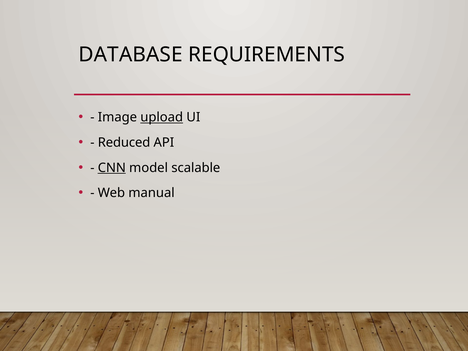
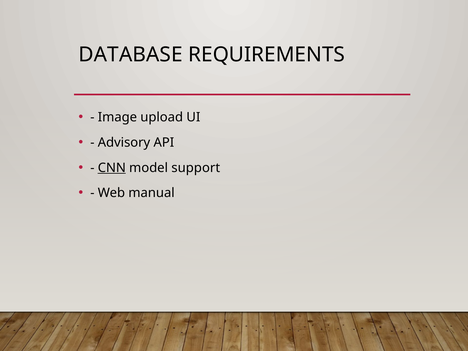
upload underline: present -> none
Reduced: Reduced -> Advisory
scalable: scalable -> support
